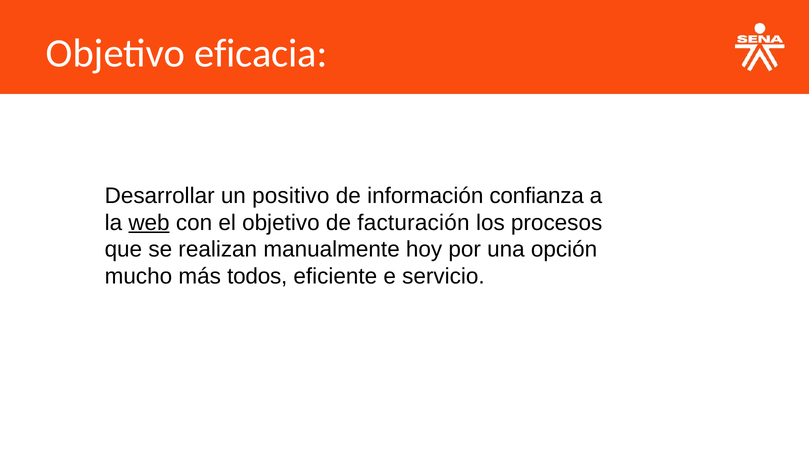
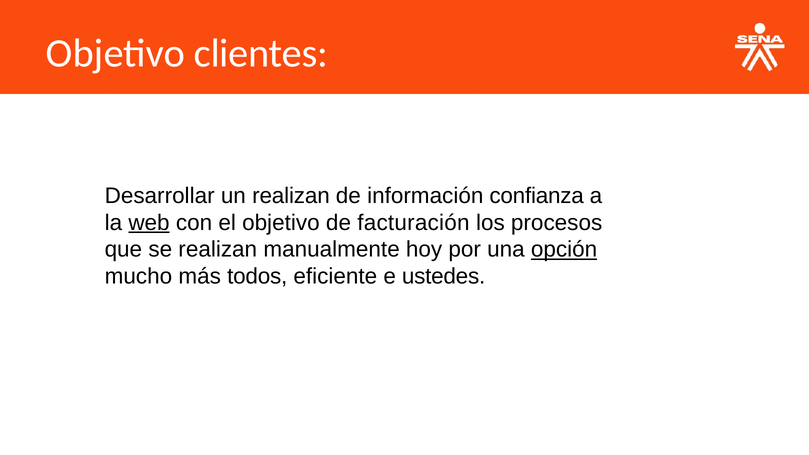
eficacia: eficacia -> clientes
un positivo: positivo -> realizan
opción underline: none -> present
servicio: servicio -> ustedes
